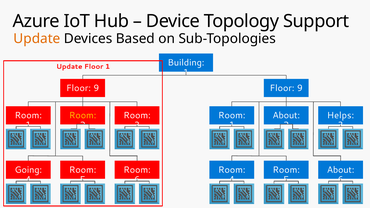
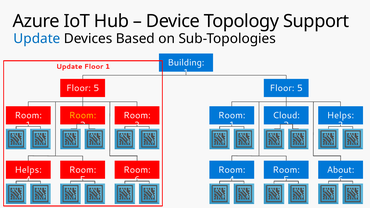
Update at (37, 39) colour: orange -> blue
9 at (96, 88): 9 -> 5
9 at (300, 88): 9 -> 5
About at (286, 116): About -> Cloud
Going at (28, 170): Going -> Helps
